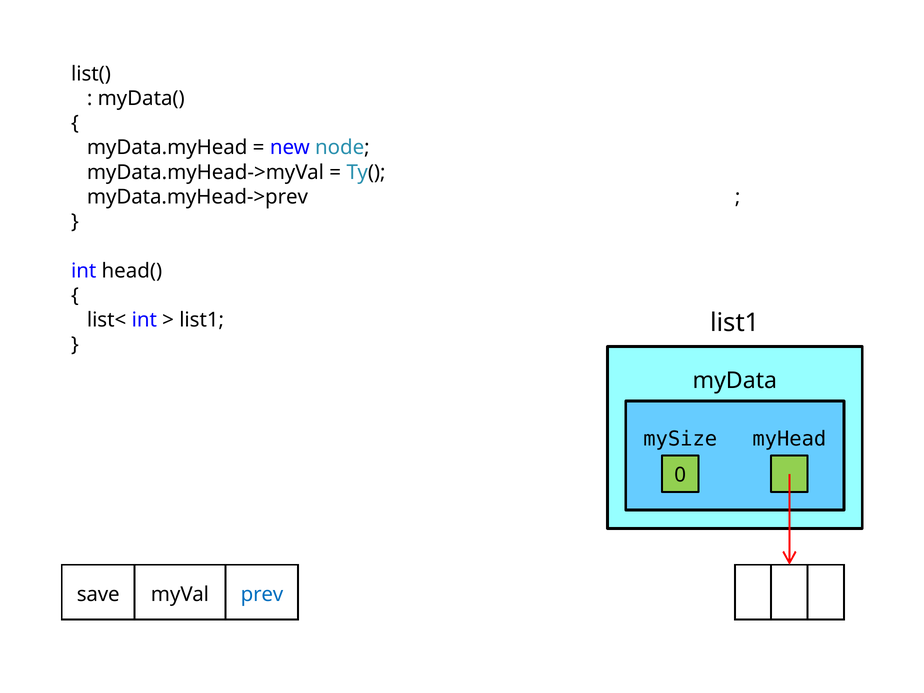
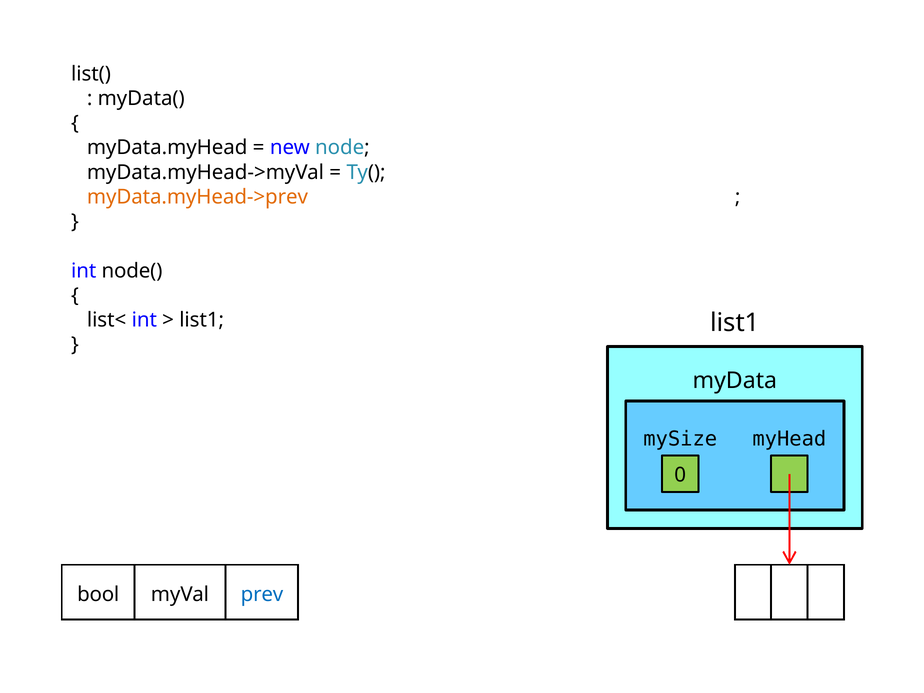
myData.myHead->prev colour: black -> orange
head(: head( -> node(
save: save -> bool
